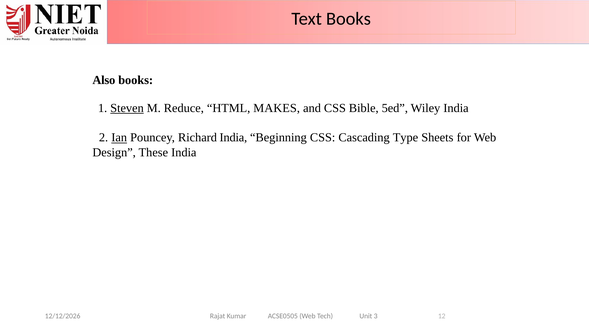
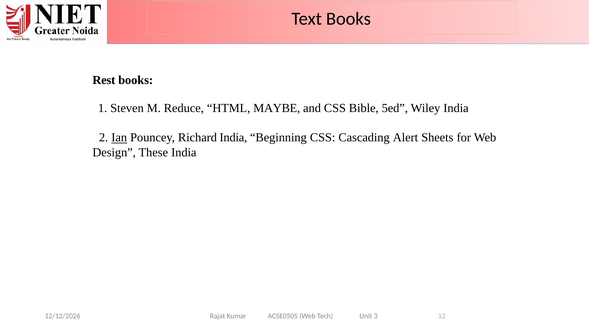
Also: Also -> Rest
Steven underline: present -> none
MAKES: MAKES -> MAYBE
Type: Type -> Alert
